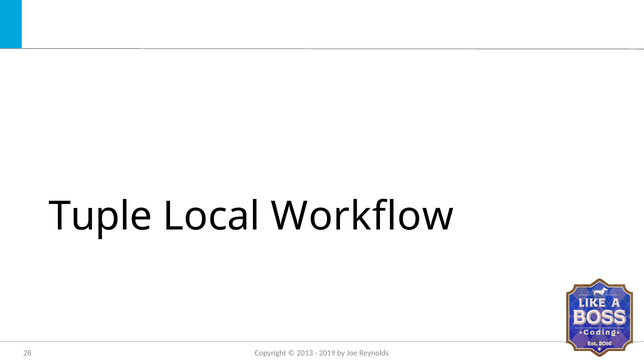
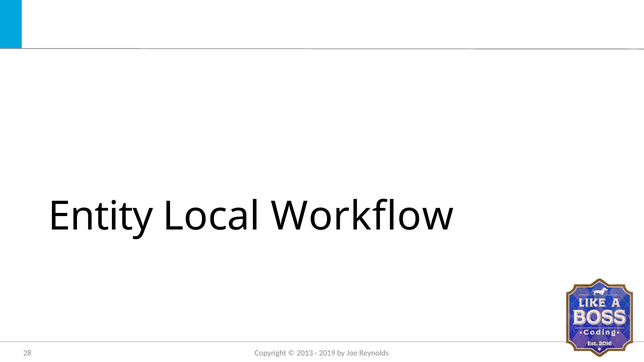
Tuple: Tuple -> Entity
